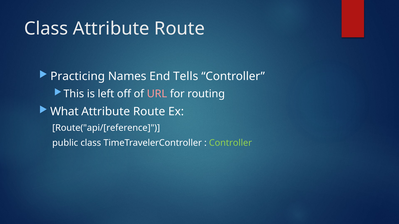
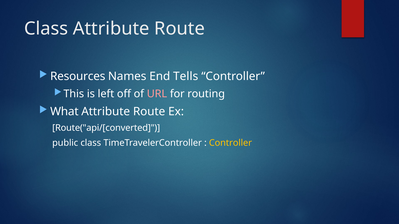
Practicing: Practicing -> Resources
Route("api/[reference: Route("api/[reference -> Route("api/[converted
Controller at (230, 143) colour: light green -> yellow
